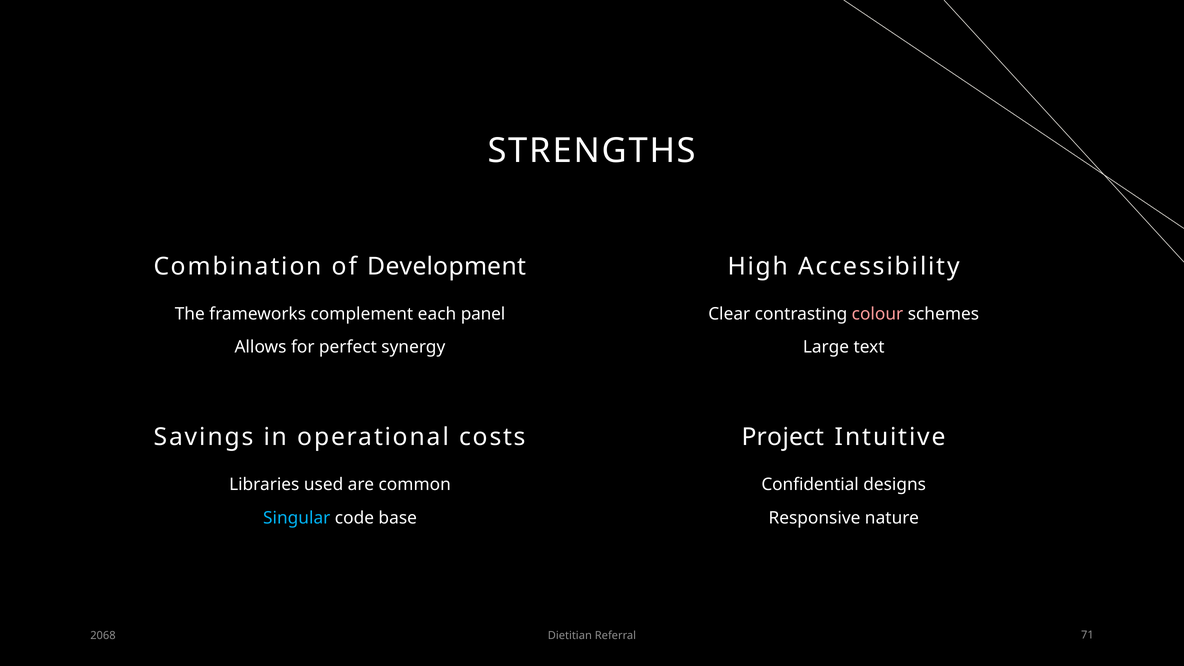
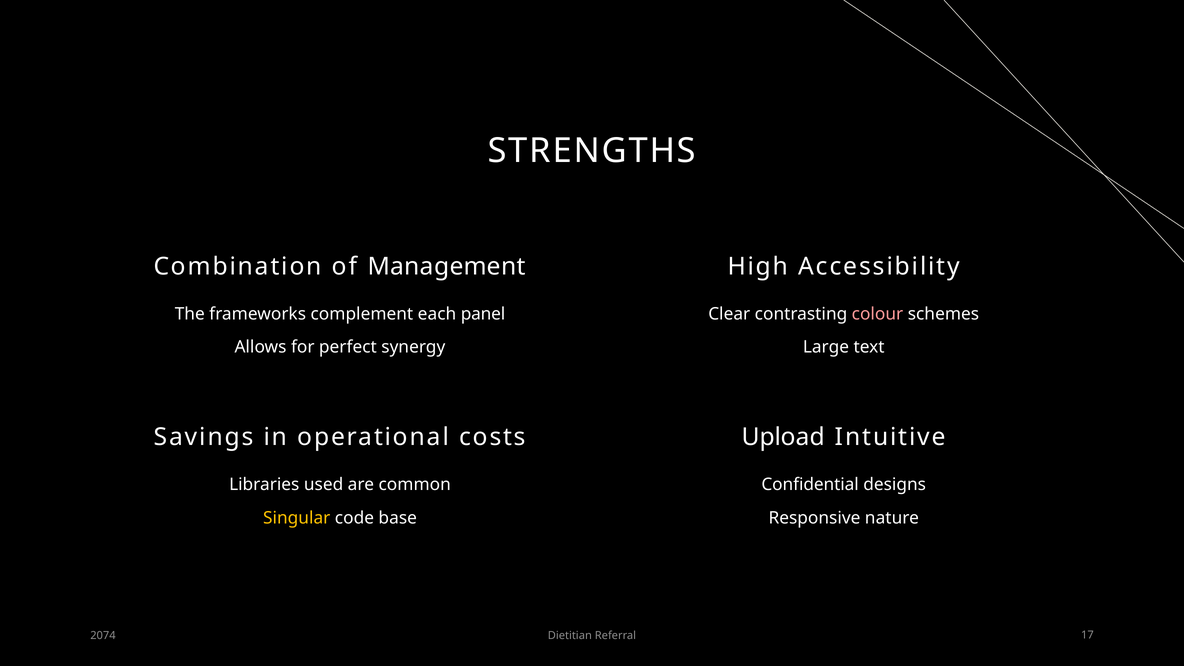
Development: Development -> Management
Project: Project -> Upload
Singular colour: light blue -> yellow
2068: 2068 -> 2074
71: 71 -> 17
